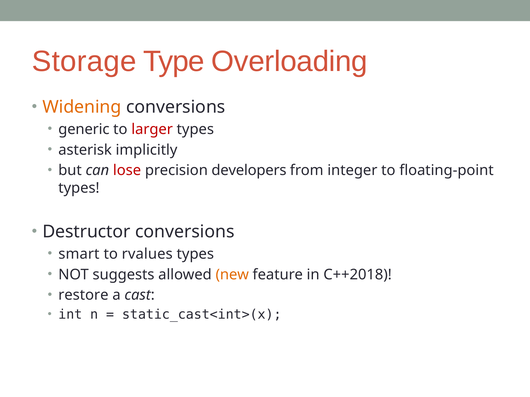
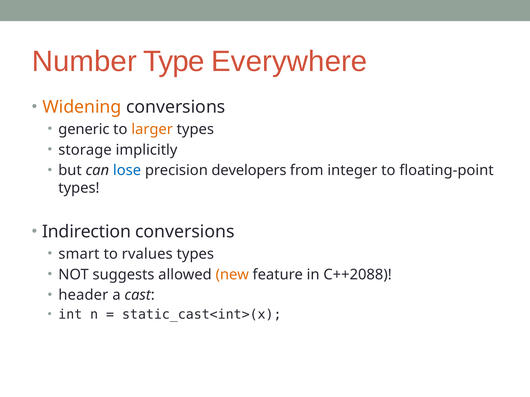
Storage: Storage -> Number
Overloading: Overloading -> Everywhere
larger colour: red -> orange
asterisk: asterisk -> storage
lose colour: red -> blue
Destructor: Destructor -> Indirection
C++2018: C++2018 -> C++2088
restore: restore -> header
